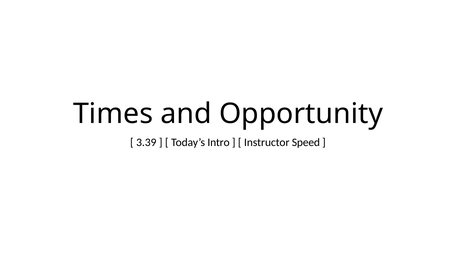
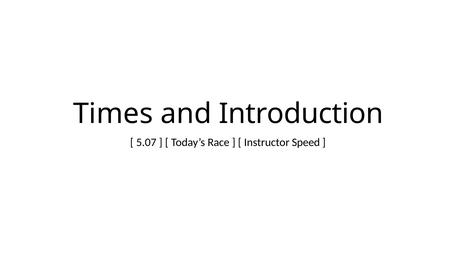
Opportunity: Opportunity -> Introduction
3.39: 3.39 -> 5.07
Intro: Intro -> Race
